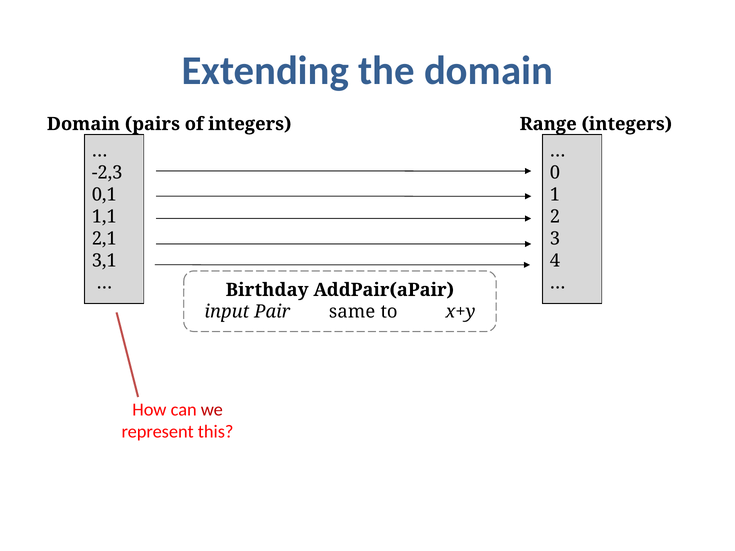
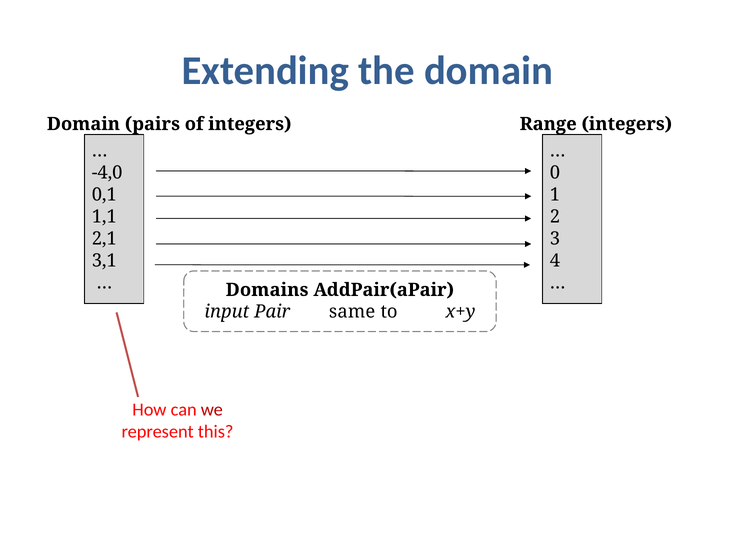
-2,3: -2,3 -> -4,0
Birthday: Birthday -> Domains
